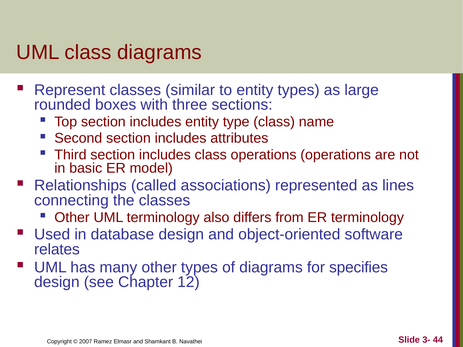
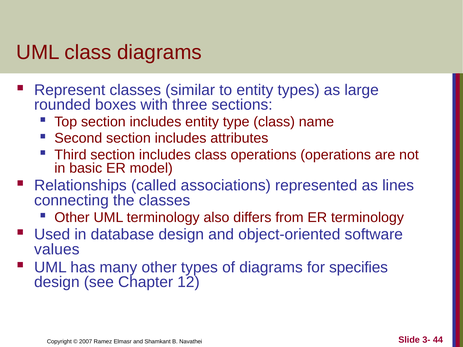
relates: relates -> values
